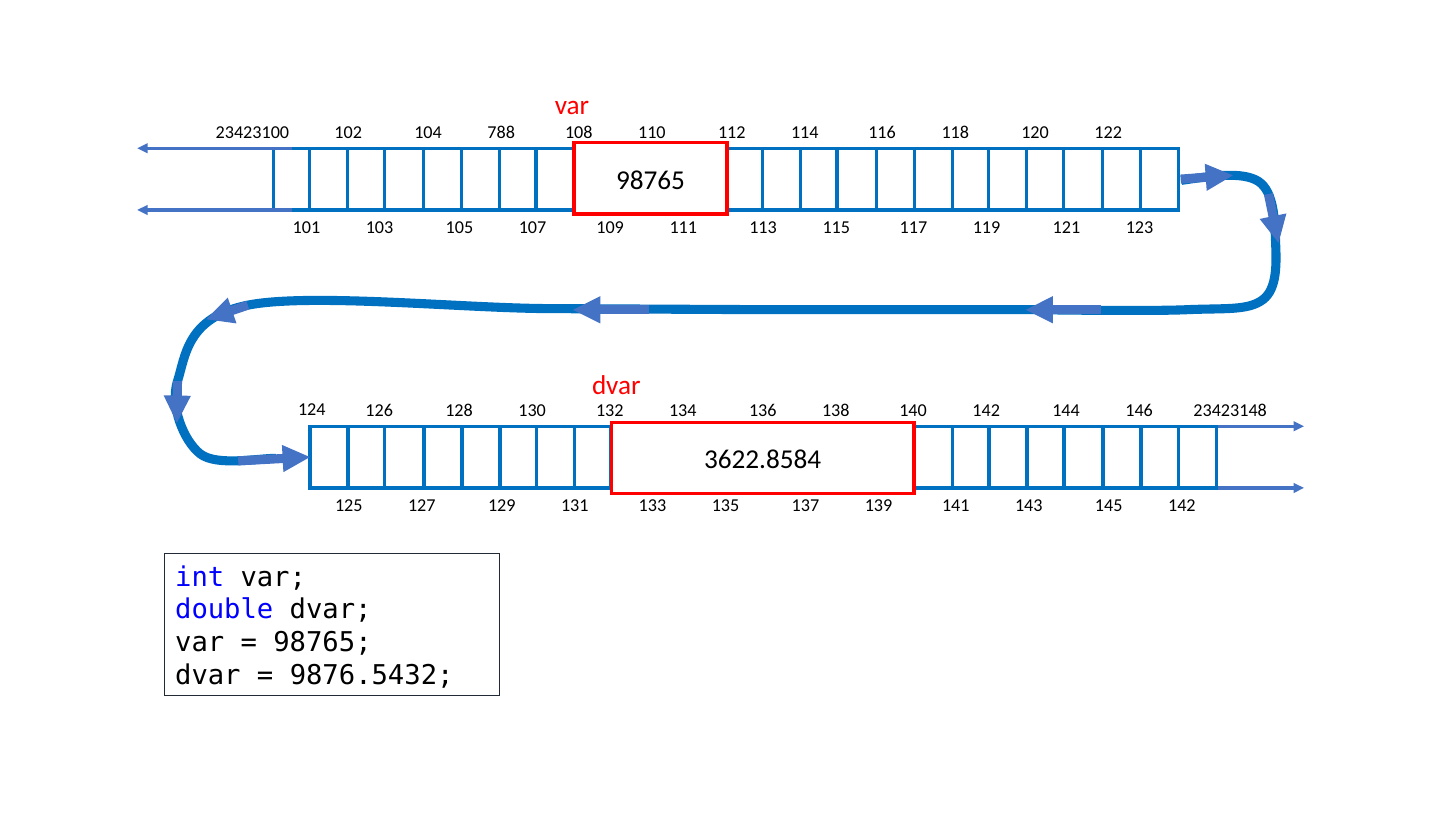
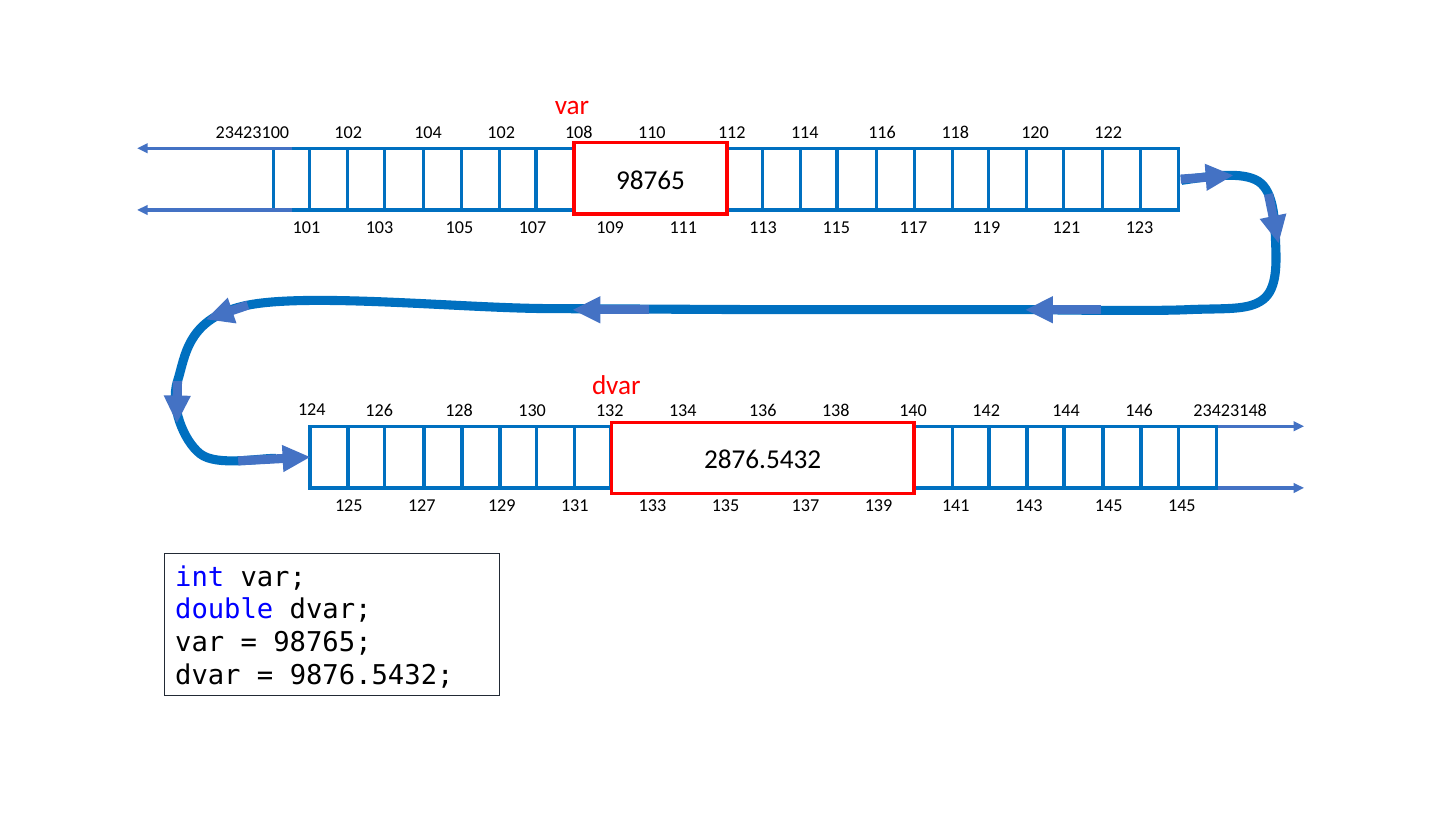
104 788: 788 -> 102
3622.8584: 3622.8584 -> 2876.5432
145 142: 142 -> 145
